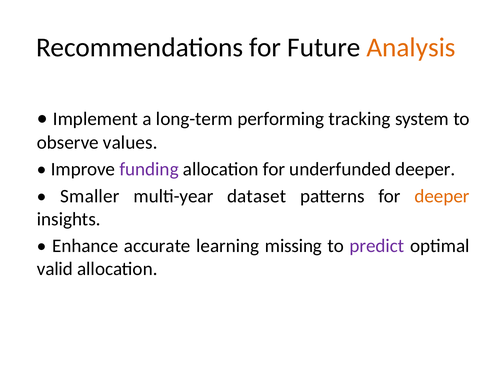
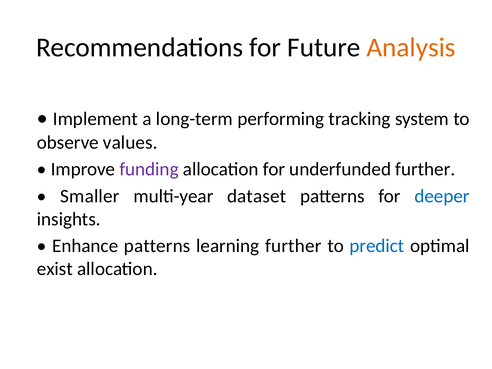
underfunded deeper: deeper -> further
deeper at (442, 196) colour: orange -> blue
Enhance accurate: accurate -> patterns
learning missing: missing -> further
predict colour: purple -> blue
valid: valid -> exist
